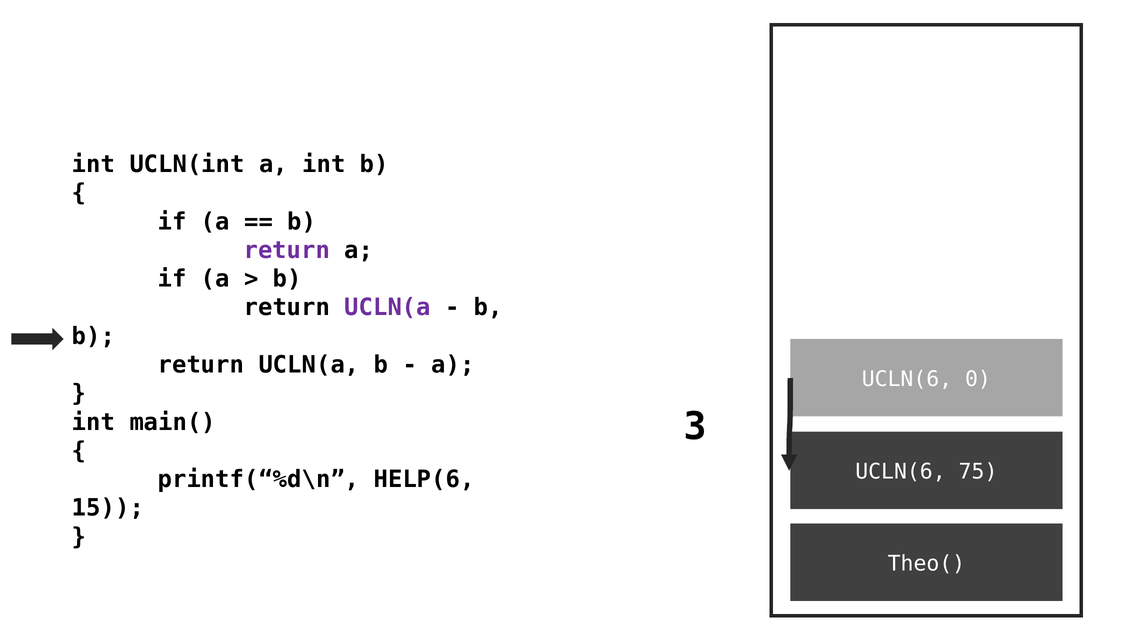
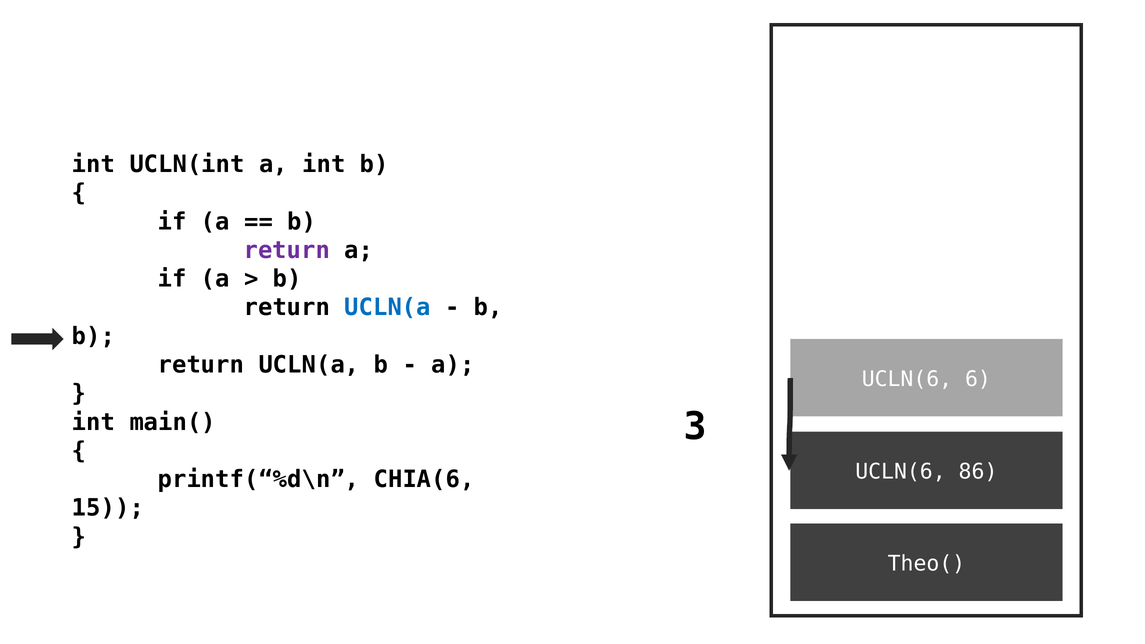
UCLN(a at (388, 308) colour: purple -> blue
0: 0 -> 6
75: 75 -> 86
HELP(6: HELP(6 -> CHIA(6
